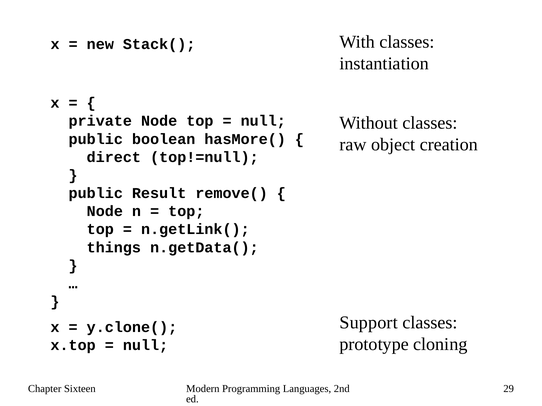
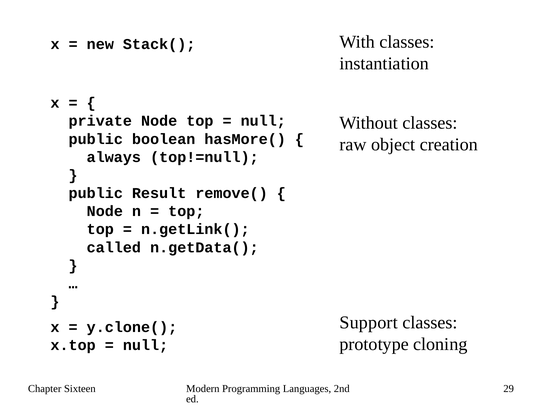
direct: direct -> always
things: things -> called
